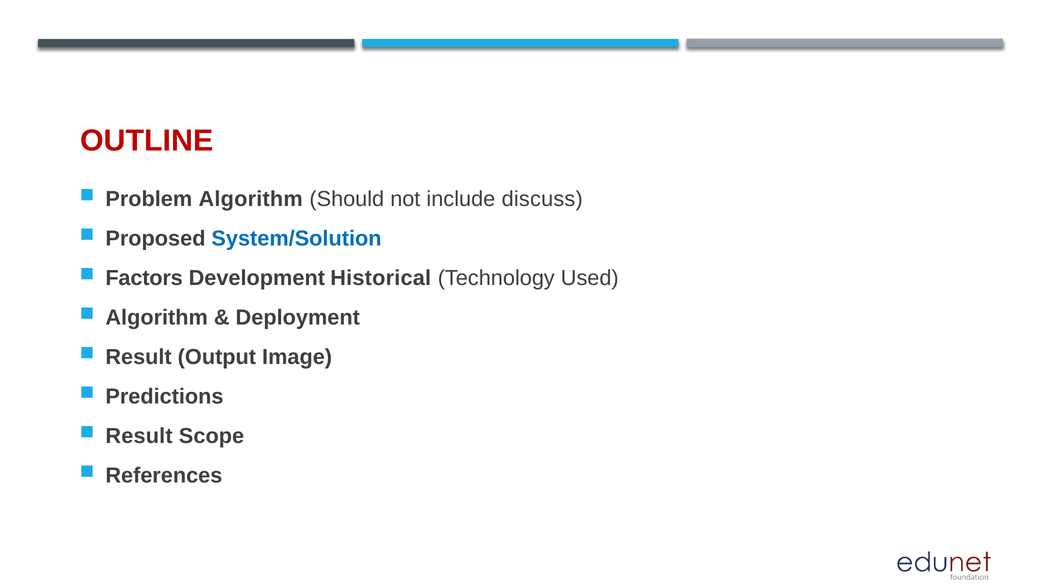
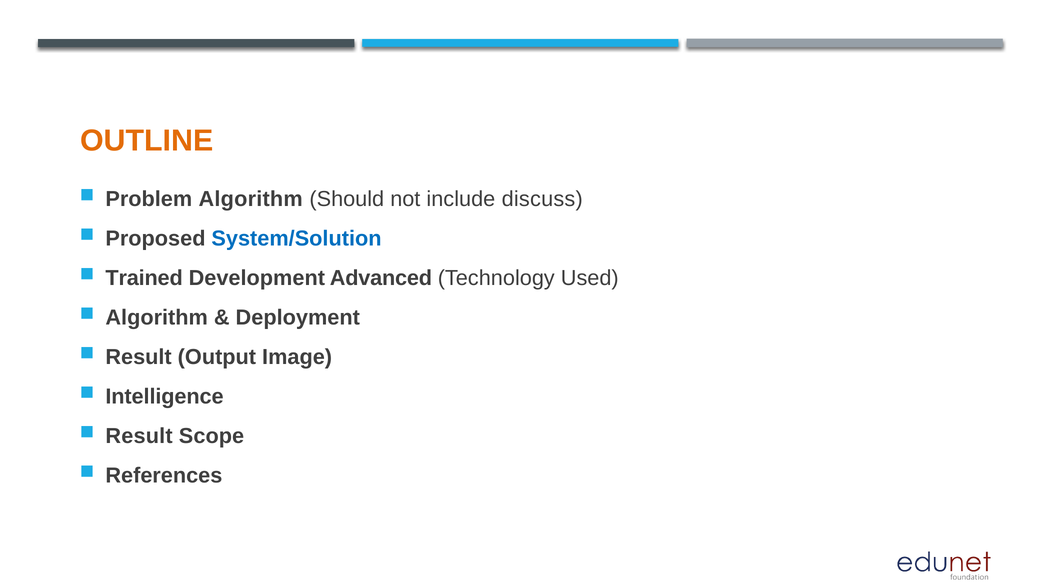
OUTLINE colour: red -> orange
Factors: Factors -> Trained
Historical: Historical -> Advanced
Predictions: Predictions -> Intelligence
